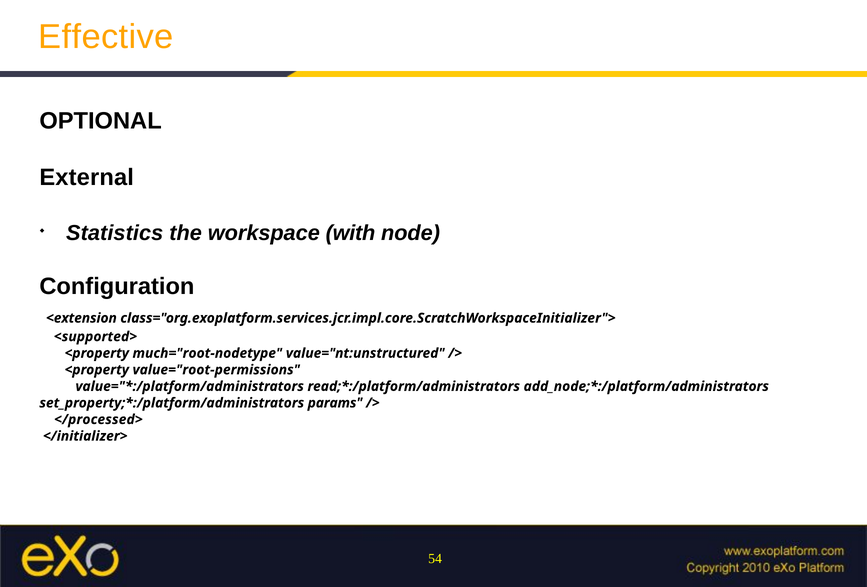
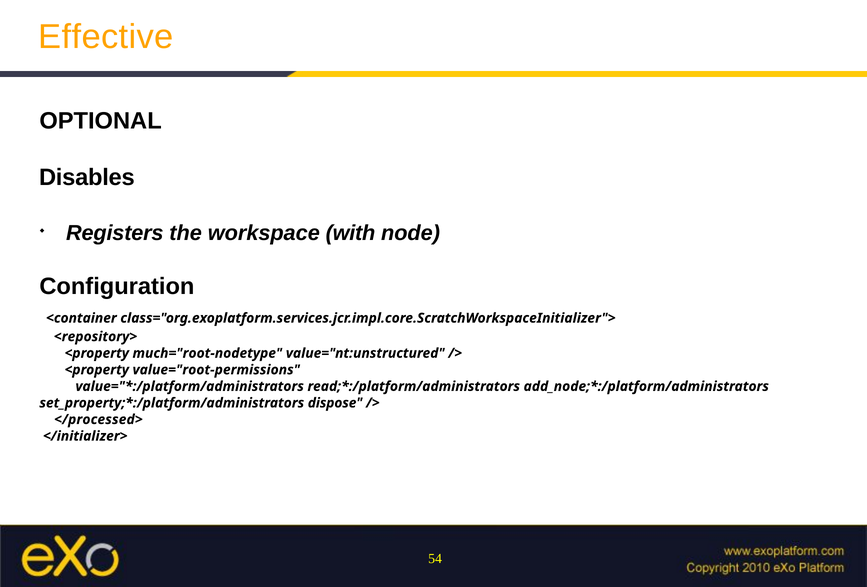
External: External -> Disables
Statistics: Statistics -> Registers
<extension: <extension -> <container
<supported>: <supported> -> <repository>
params: params -> dispose
